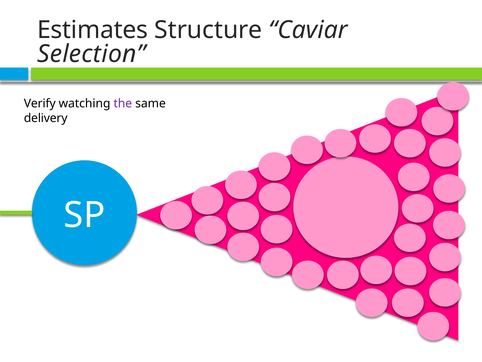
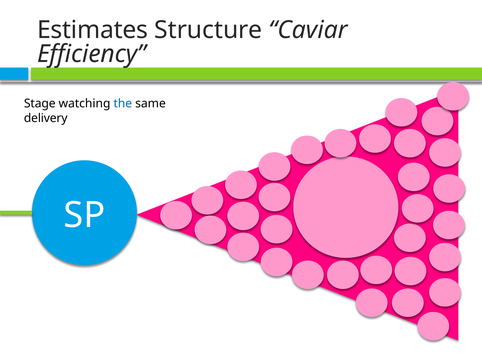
Selection: Selection -> Efficiency
Verify: Verify -> Stage
the colour: purple -> blue
